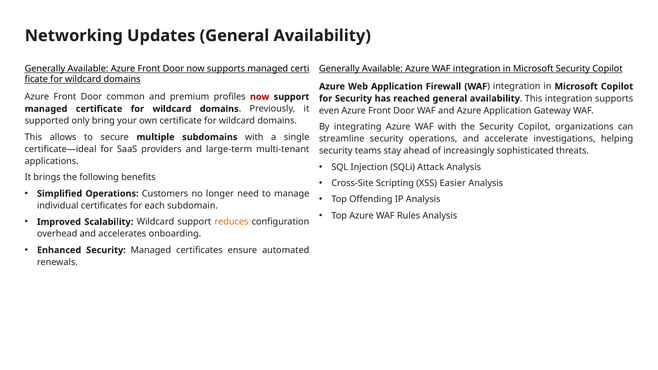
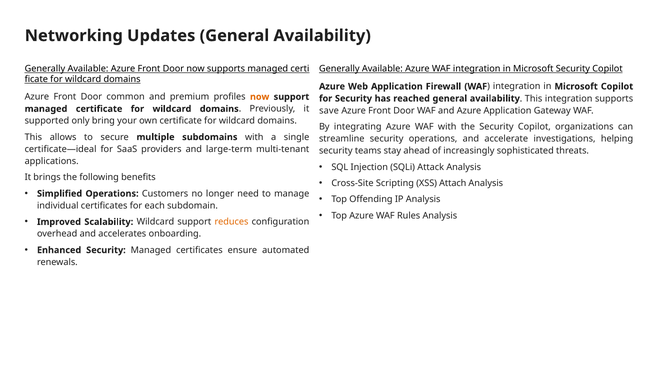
now at (260, 97) colour: red -> orange
even: even -> save
Easier: Easier -> Attach
